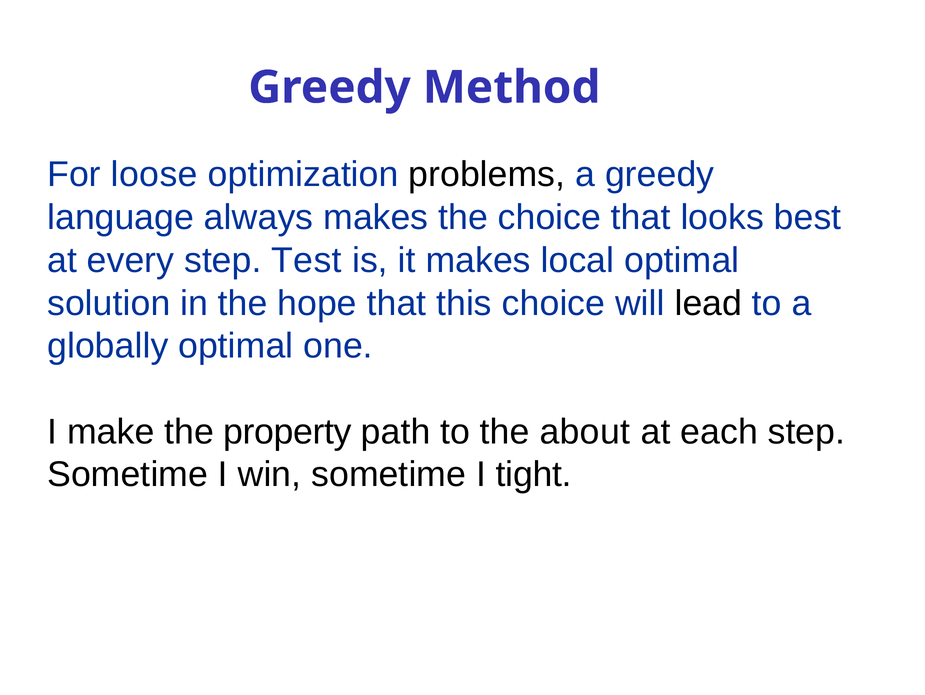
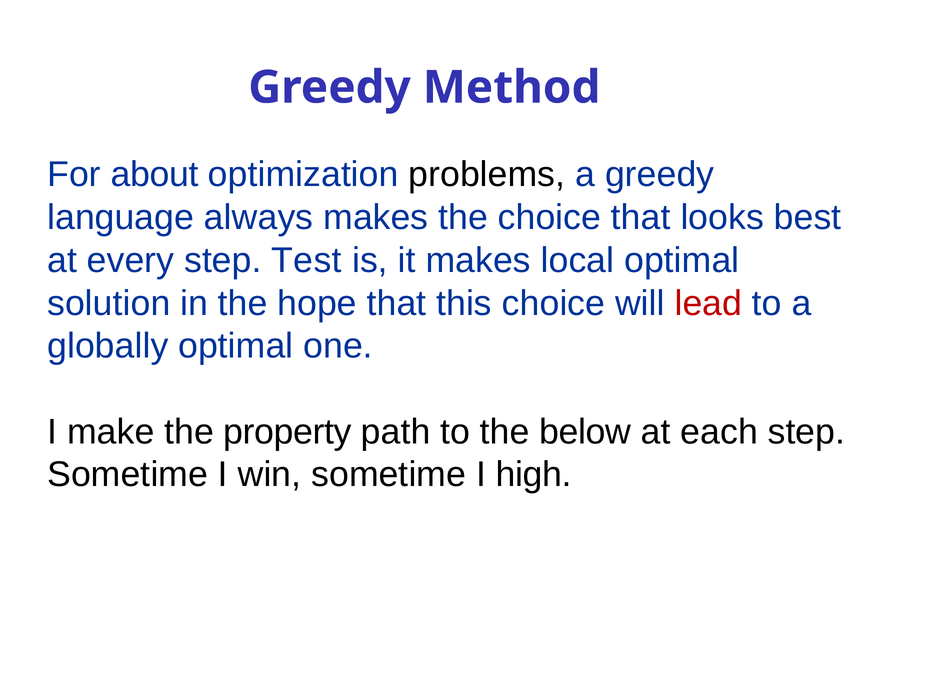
loose: loose -> about
lead colour: black -> red
about: about -> below
tight: tight -> high
